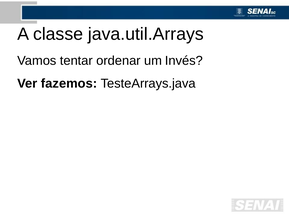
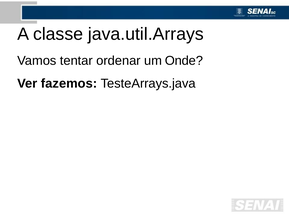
Invés: Invés -> Onde
